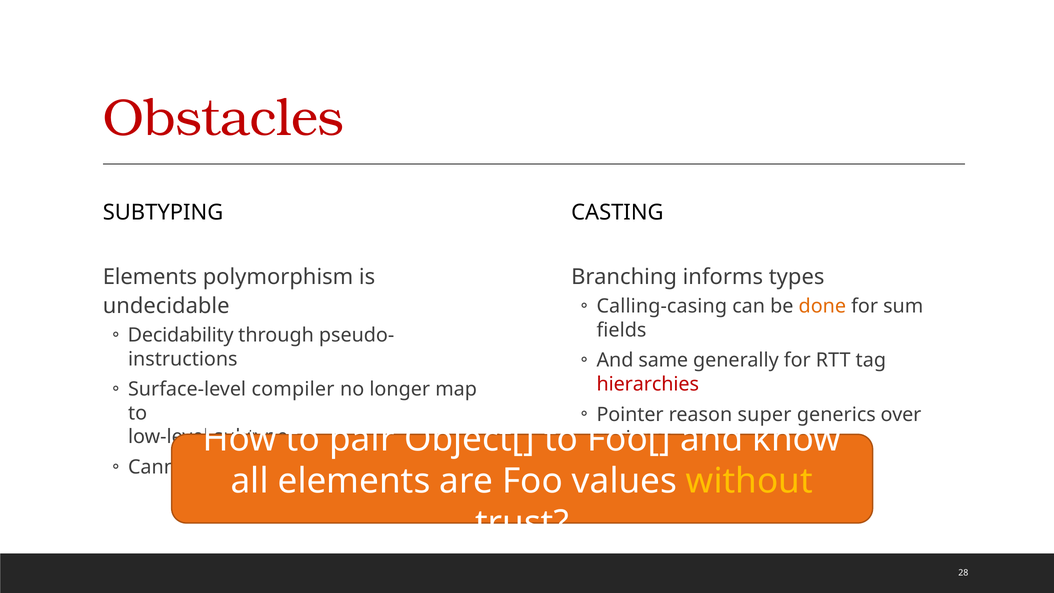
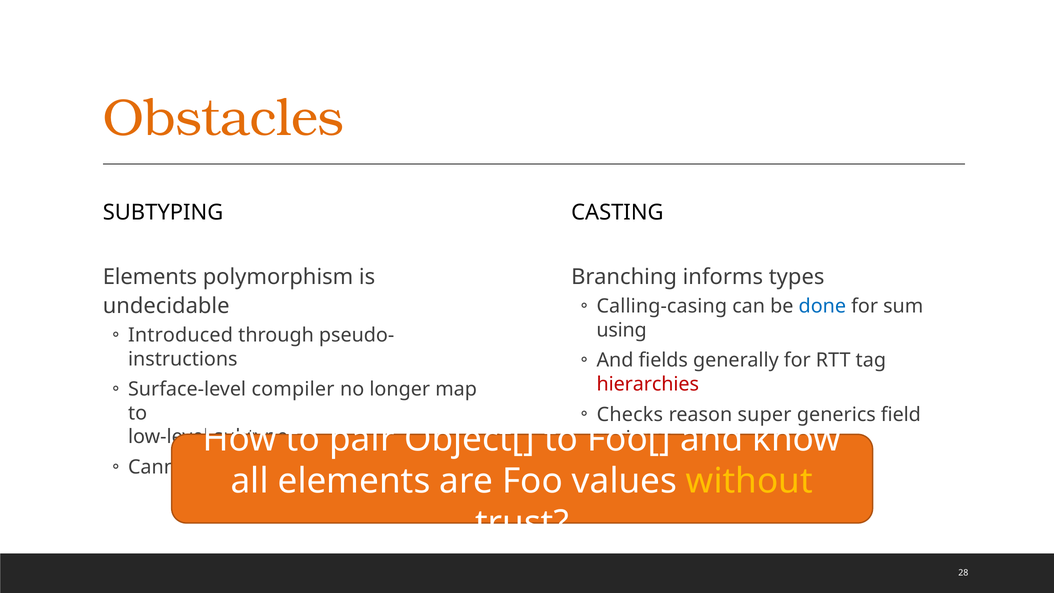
Obstacles colour: red -> orange
done colour: orange -> blue
fields: fields -> using
Decidability: Decidability -> Introduced
same: same -> fields
Pointer: Pointer -> Checks
over: over -> field
